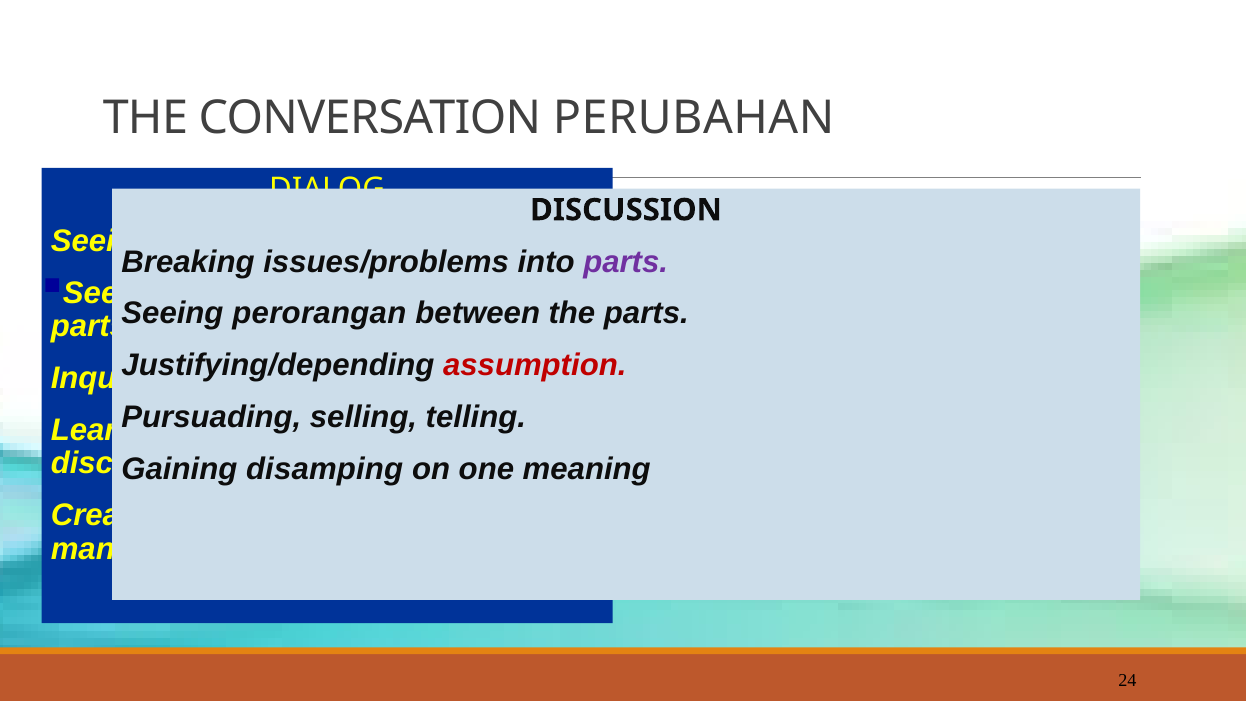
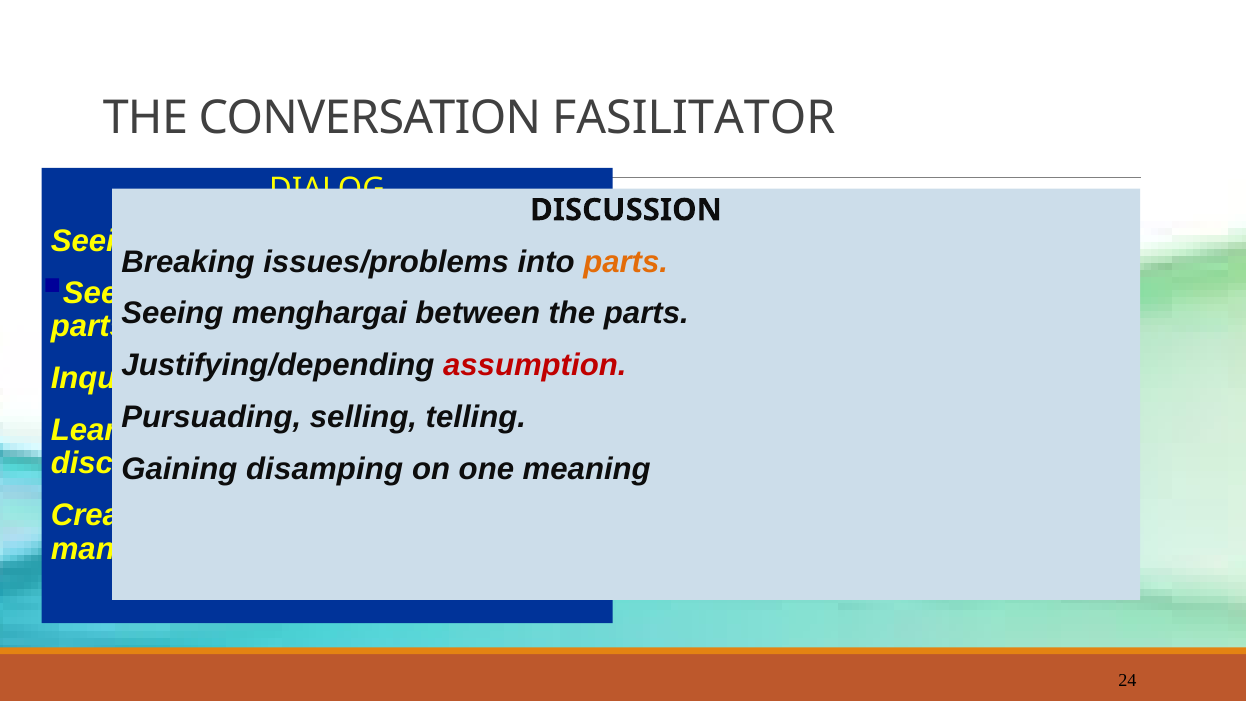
PERUBAHAN: PERUBAHAN -> FASILITATOR
parts at (626, 262) colour: purple -> orange
perorangan: perorangan -> menghargai
